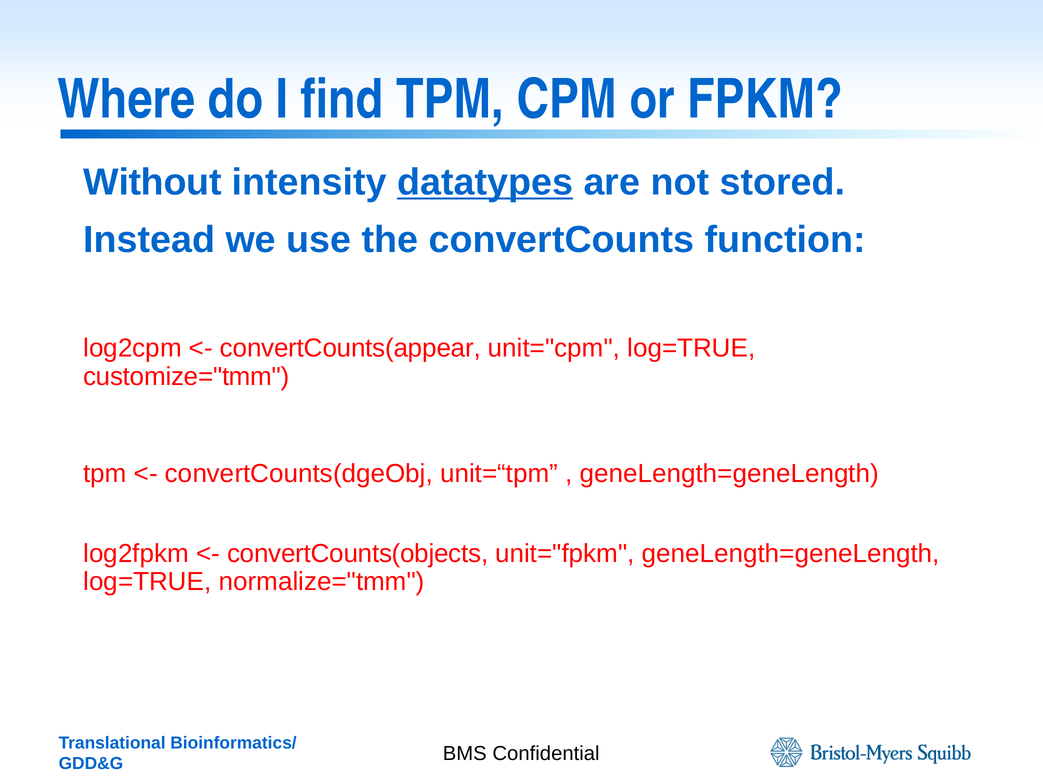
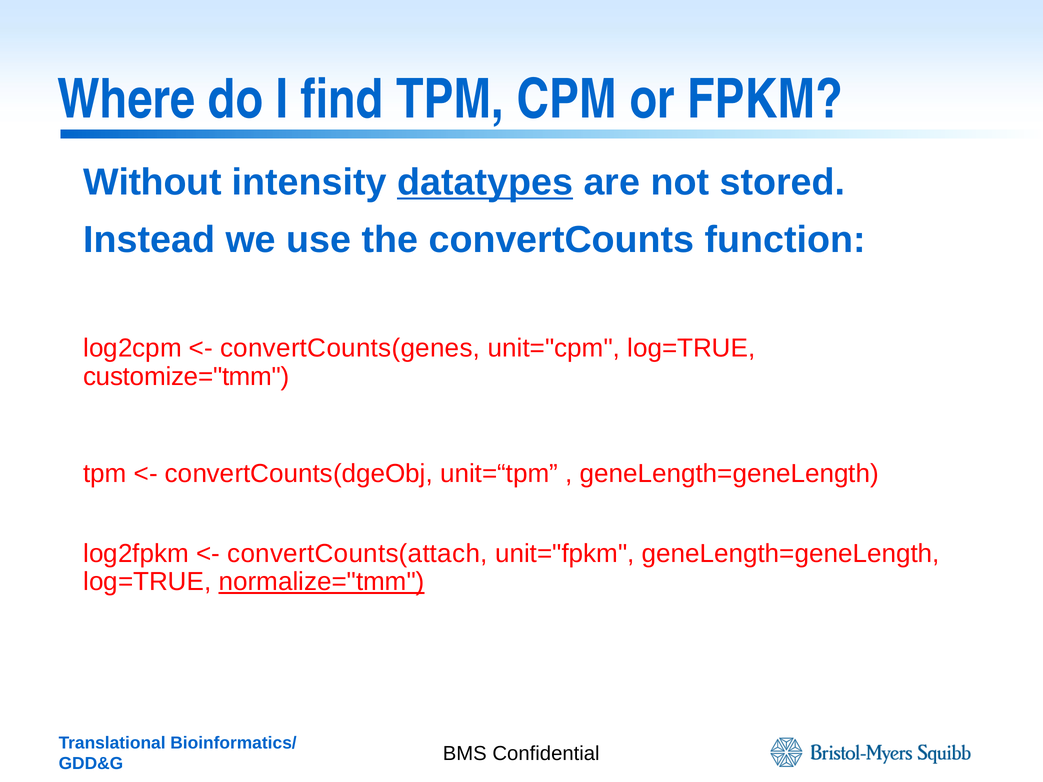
convertCounts(appear: convertCounts(appear -> convertCounts(genes
convertCounts(objects: convertCounts(objects -> convertCounts(attach
normalize="tmm underline: none -> present
